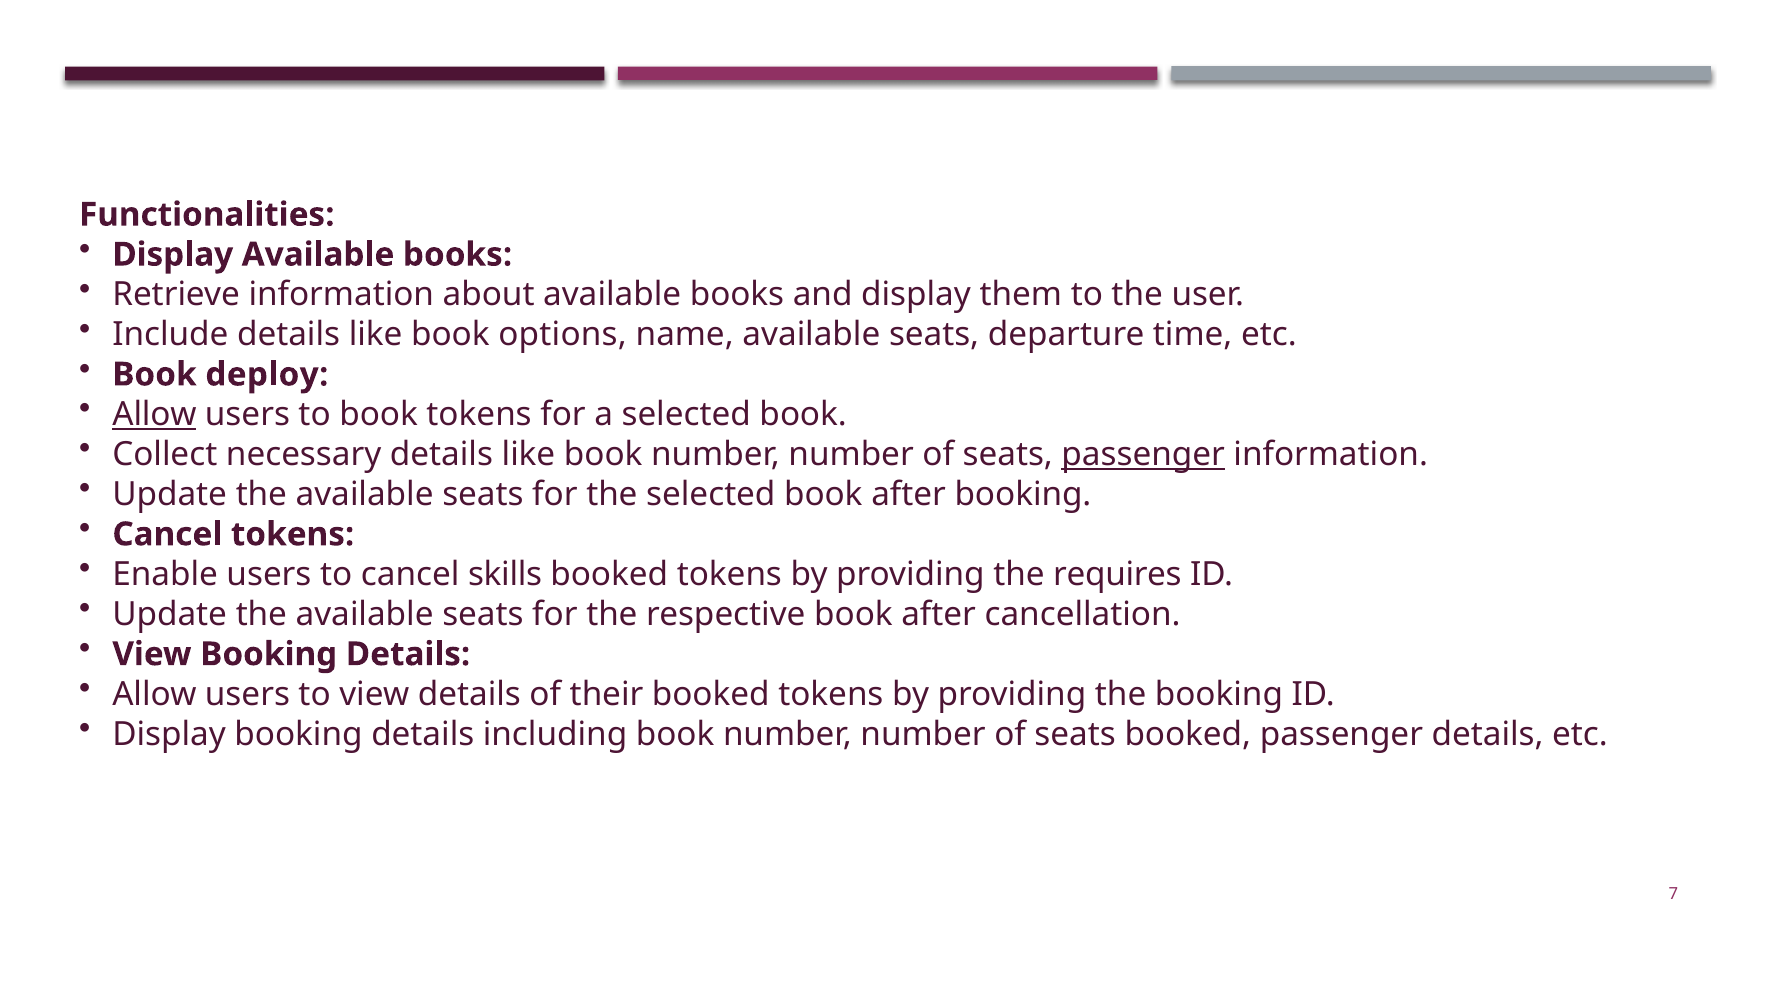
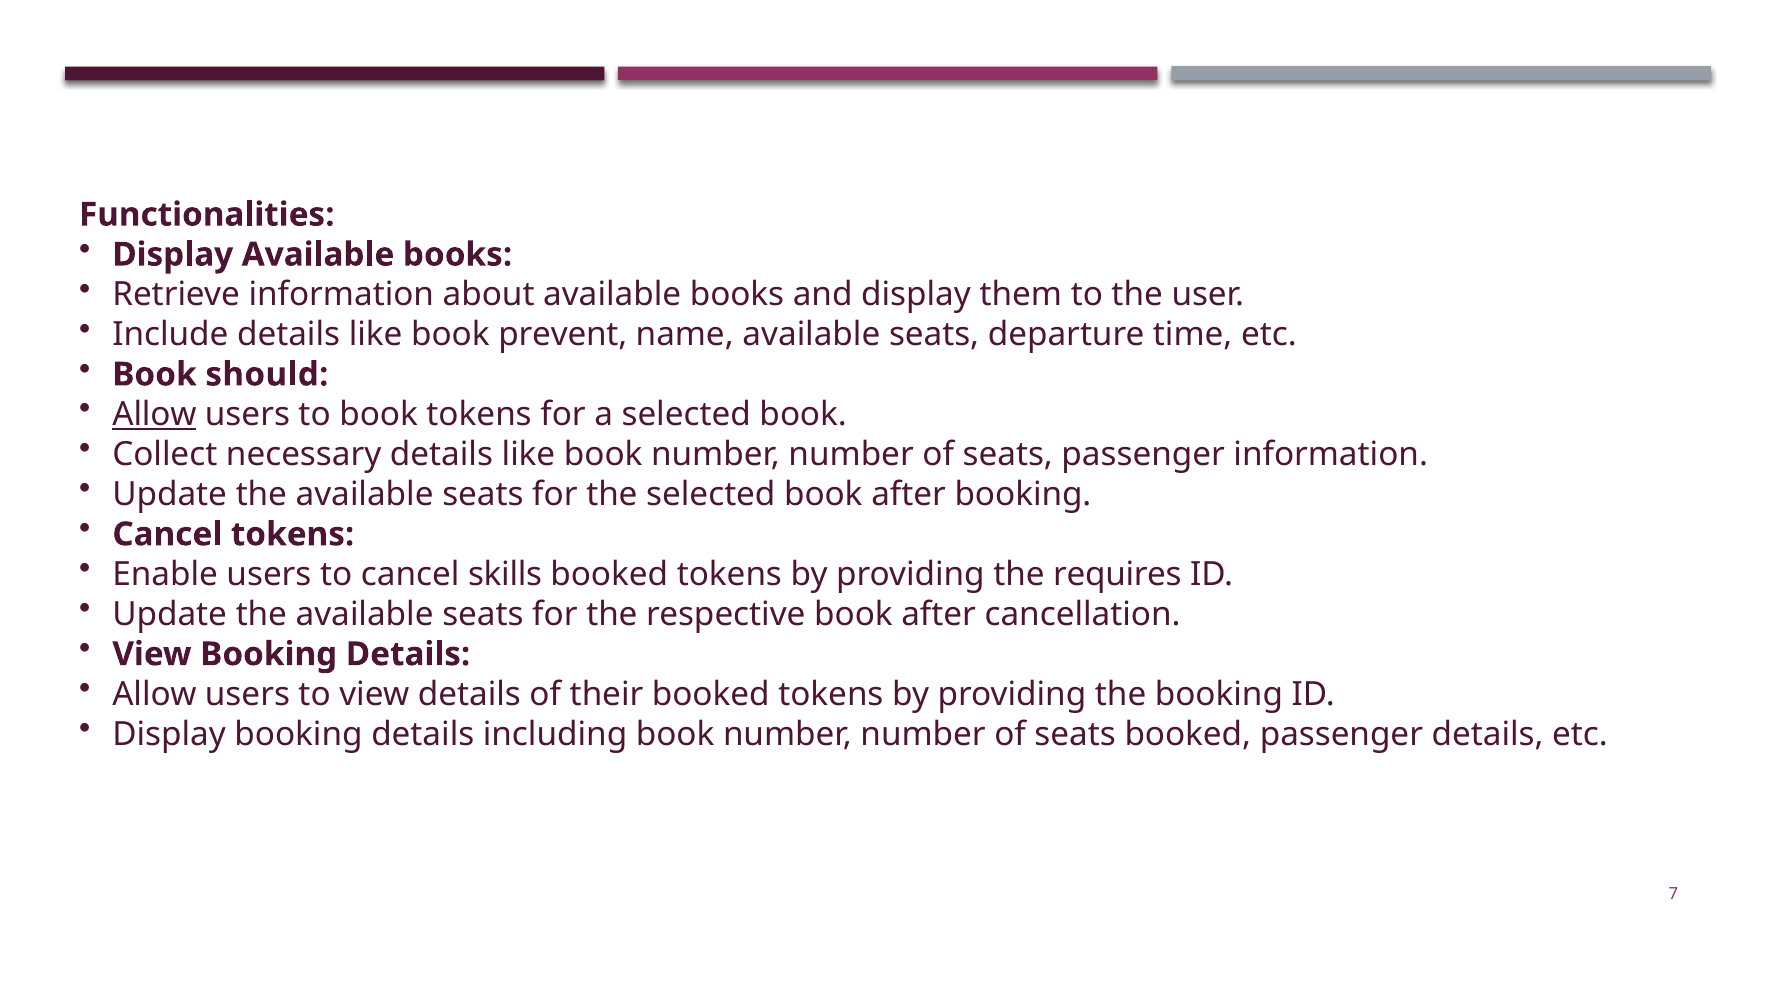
options: options -> prevent
deploy: deploy -> should
passenger at (1143, 454) underline: present -> none
